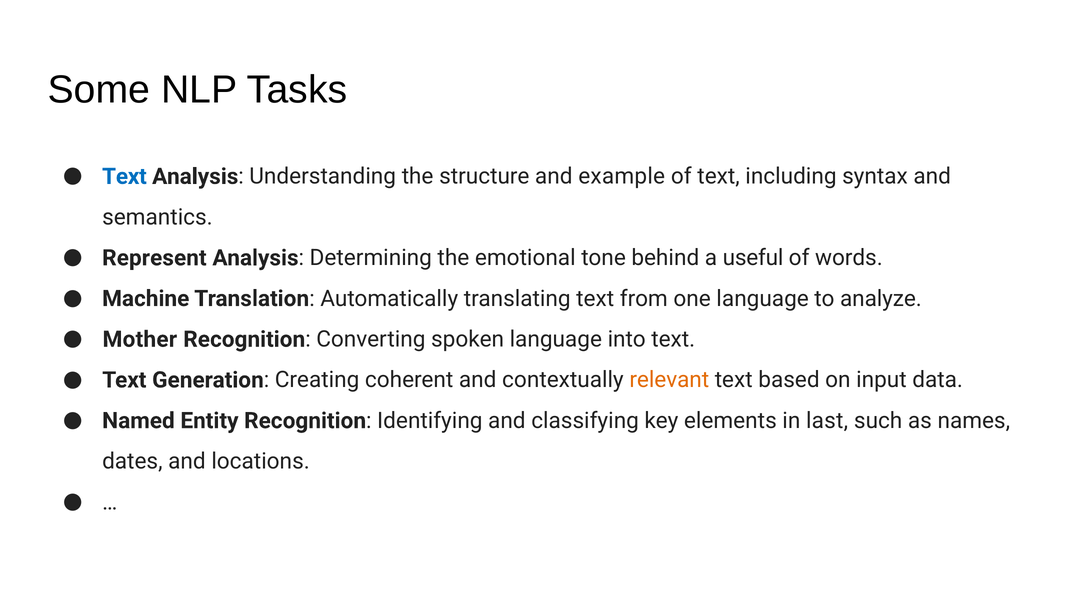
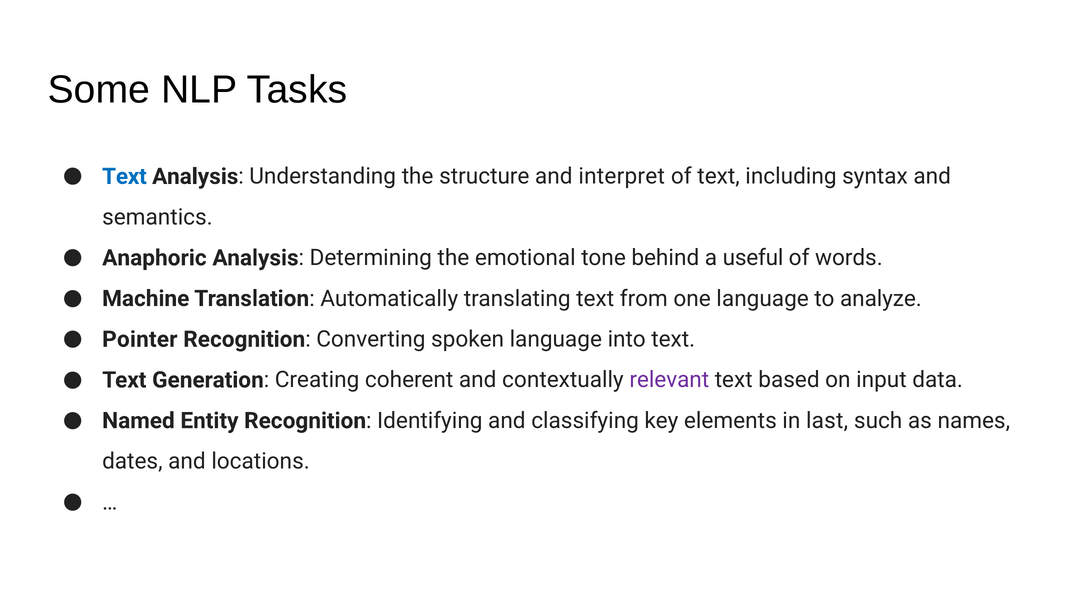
example: example -> interpret
Represent: Represent -> Anaphoric
Mother: Mother -> Pointer
relevant colour: orange -> purple
